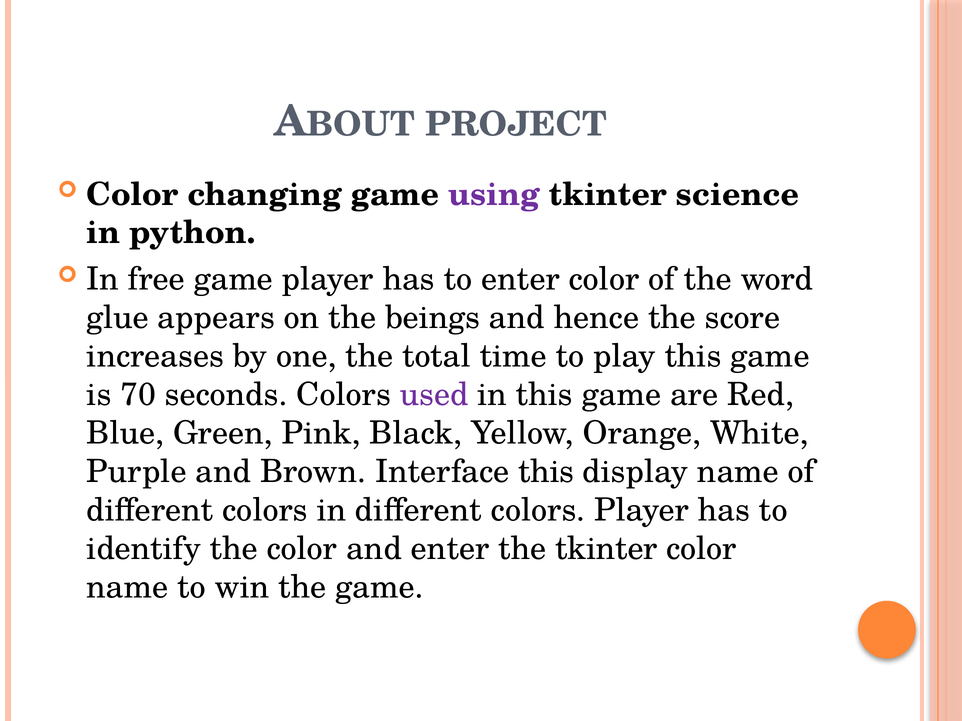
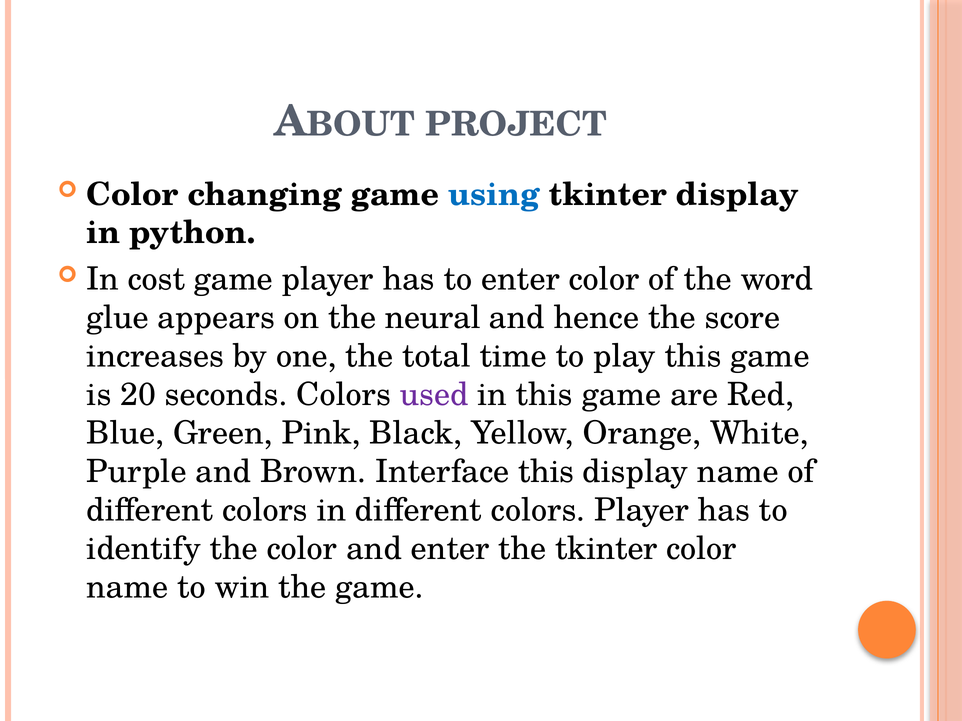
using colour: purple -> blue
tkinter science: science -> display
free: free -> cost
beings: beings -> neural
70: 70 -> 20
